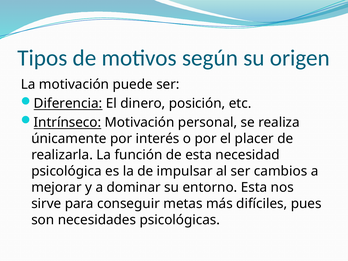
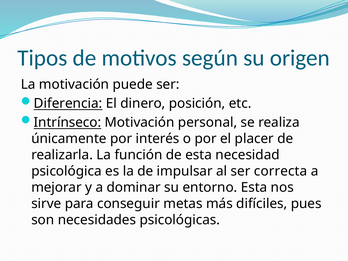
cambios: cambios -> correcta
